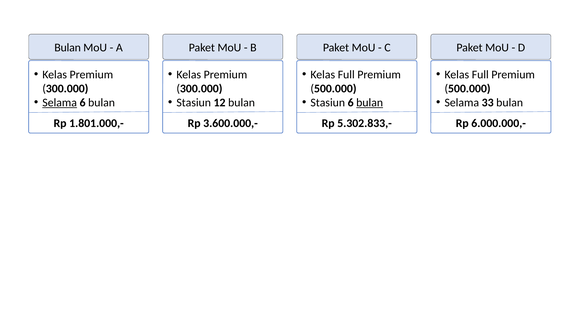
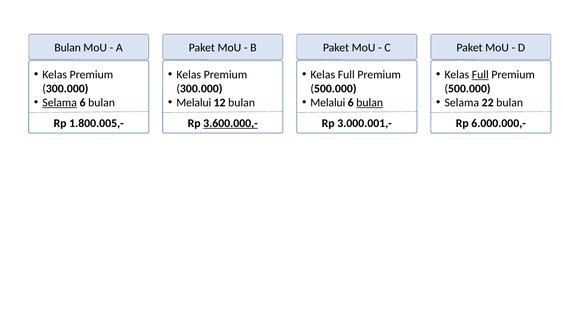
Full at (480, 74) underline: none -> present
Stasiun at (194, 103): Stasiun -> Melalui
Stasiun at (328, 103): Stasiun -> Melalui
33: 33 -> 22
1.801.000,-: 1.801.000,- -> 1.800.005,-
3.600.000,- underline: none -> present
5.302.833,-: 5.302.833,- -> 3.000.001,-
